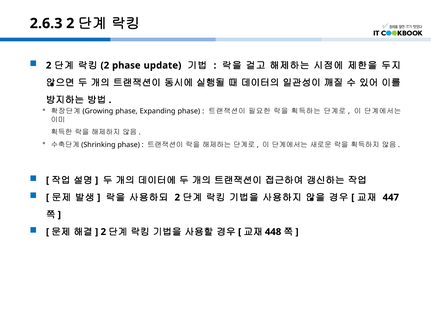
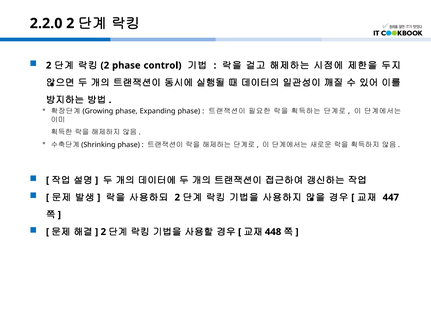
2.6.3: 2.6.3 -> 2.2.0
update: update -> control
